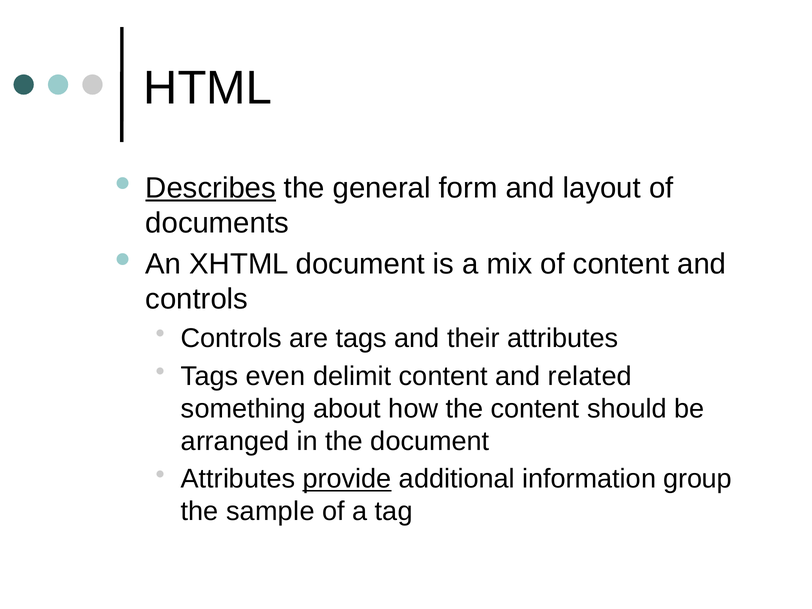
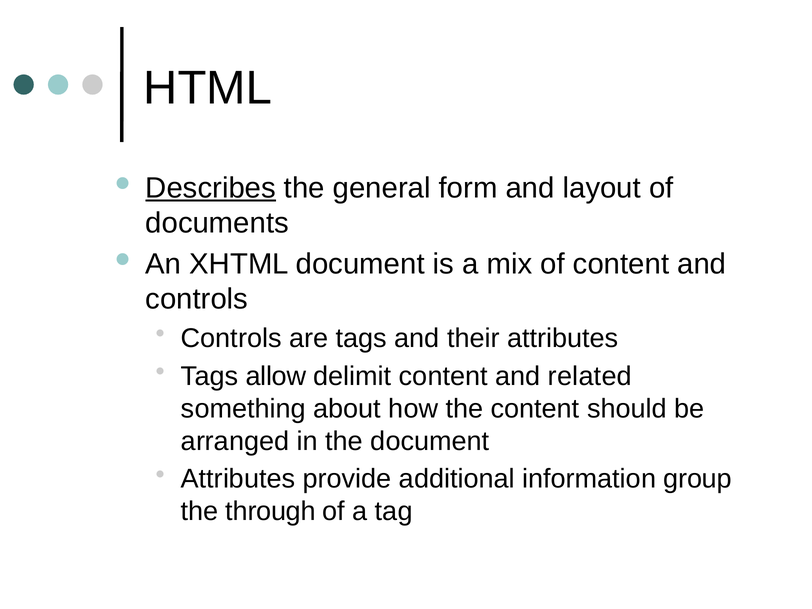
even: even -> allow
provide underline: present -> none
sample: sample -> through
